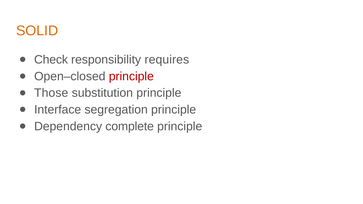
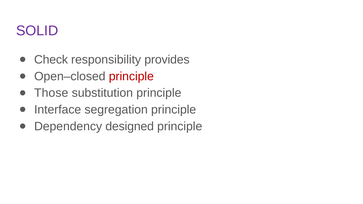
SOLID colour: orange -> purple
requires: requires -> provides
complete: complete -> designed
